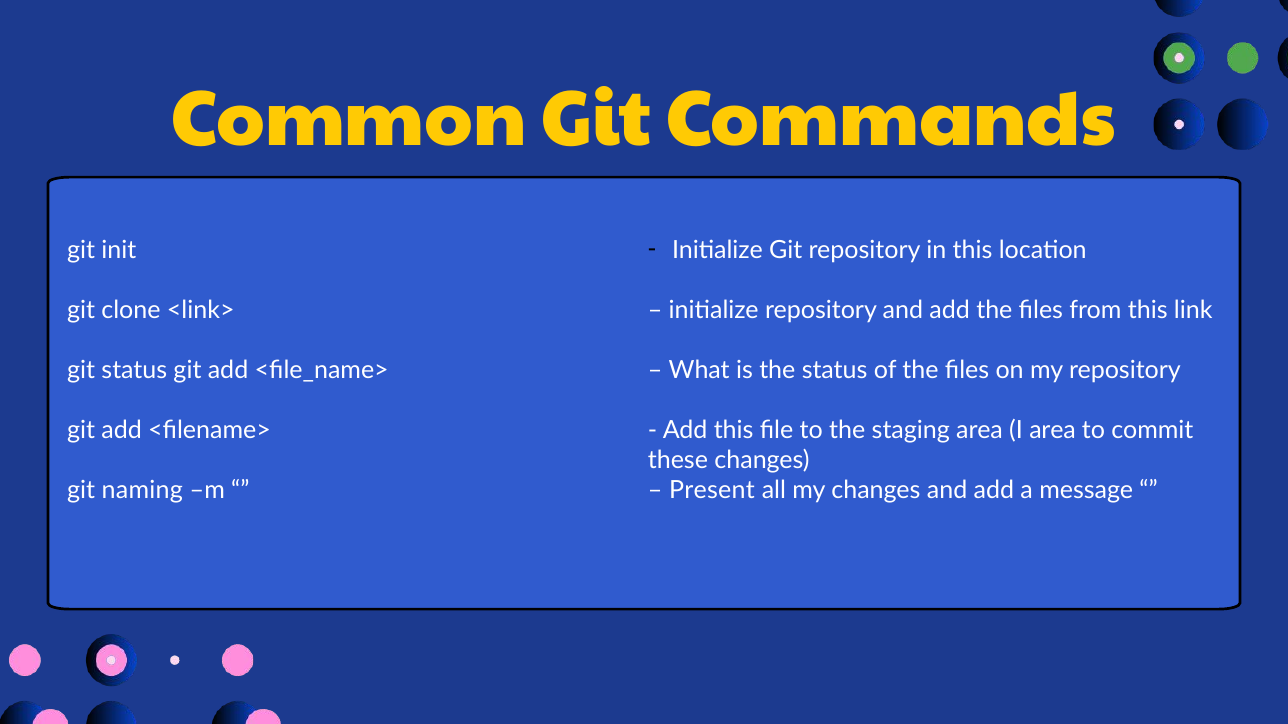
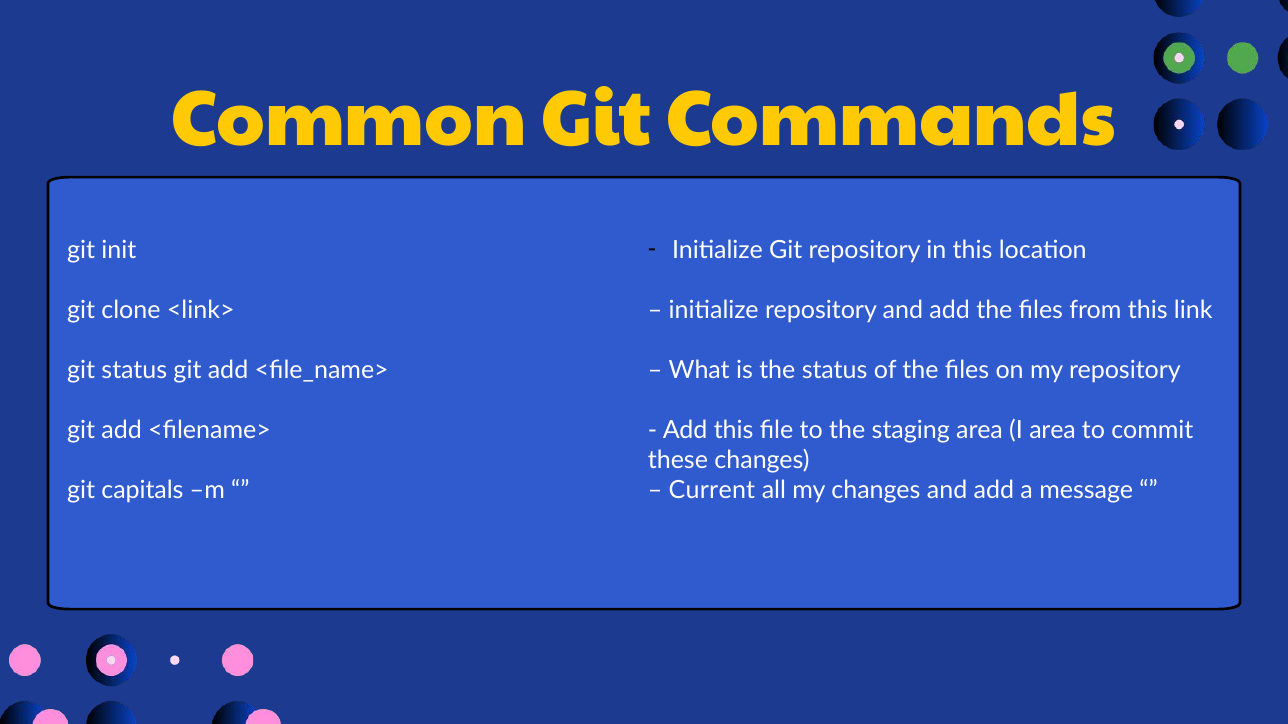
naming: naming -> capitals
Present: Present -> Current
